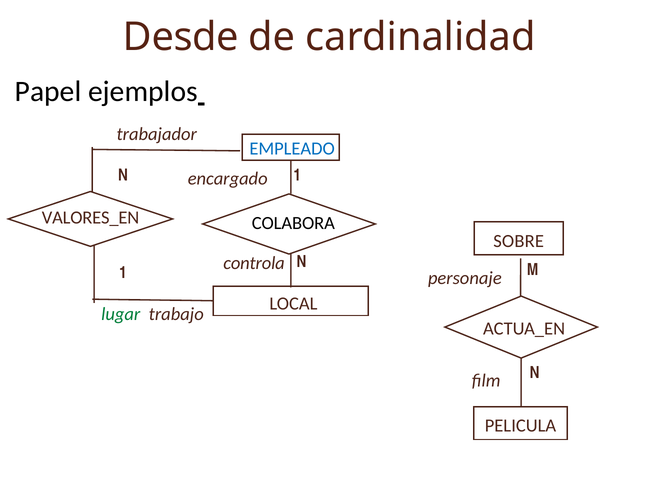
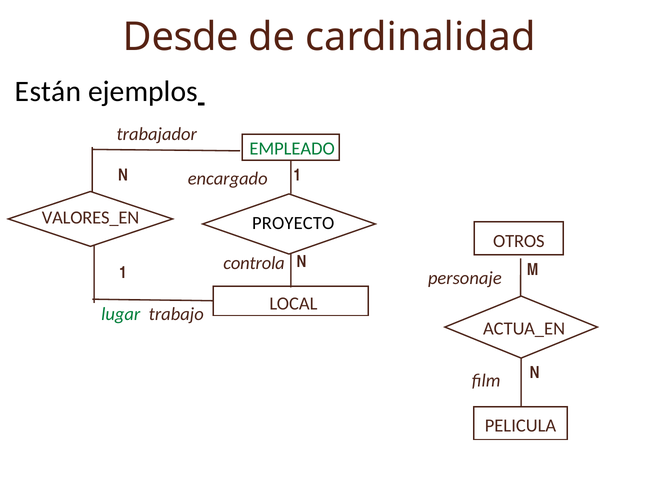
Papel: Papel -> Están
EMPLEADO colour: blue -> green
COLABORA: COLABORA -> PROYECTO
SOBRE: SOBRE -> OTROS
